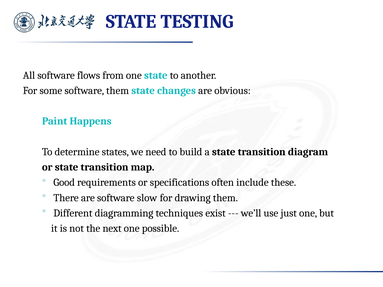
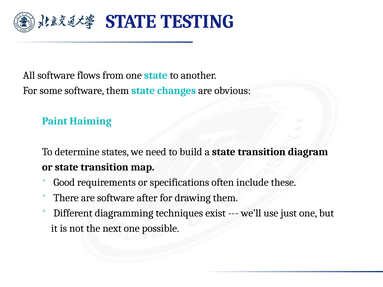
Happens: Happens -> Haiming
slow: slow -> after
